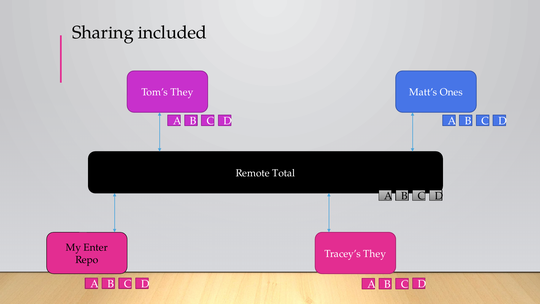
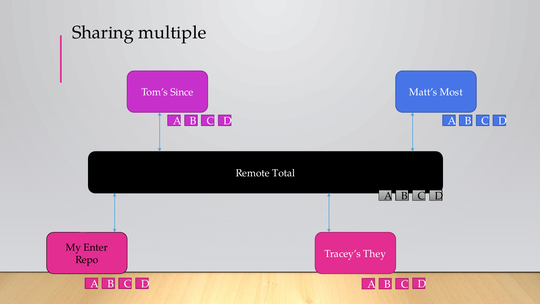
included: included -> multiple
Tom’s They: They -> Since
Ones: Ones -> Most
